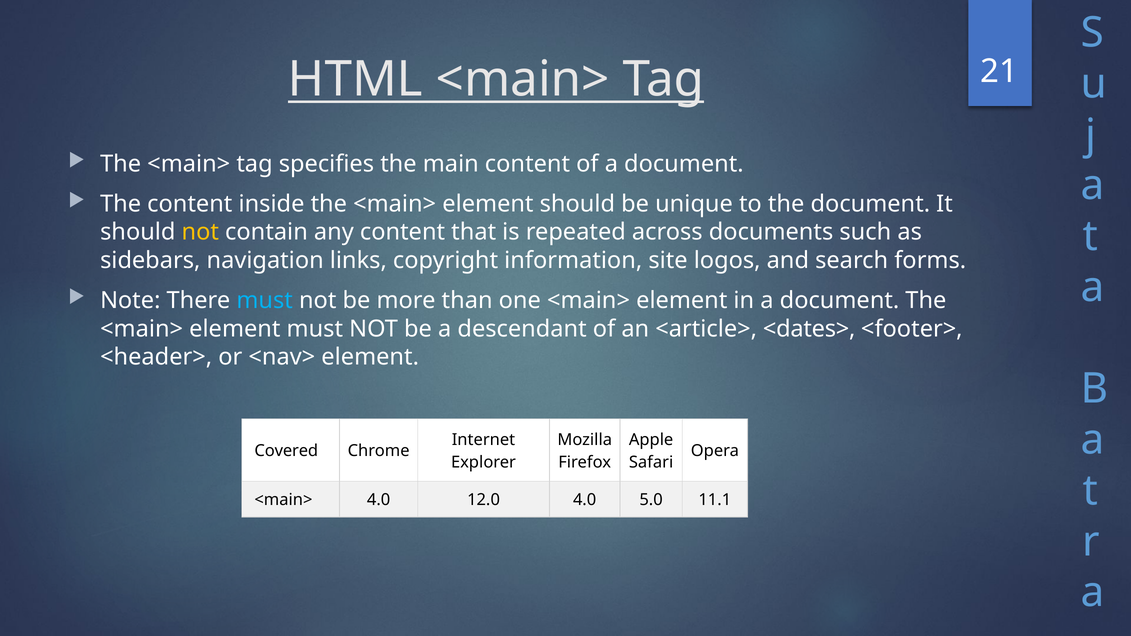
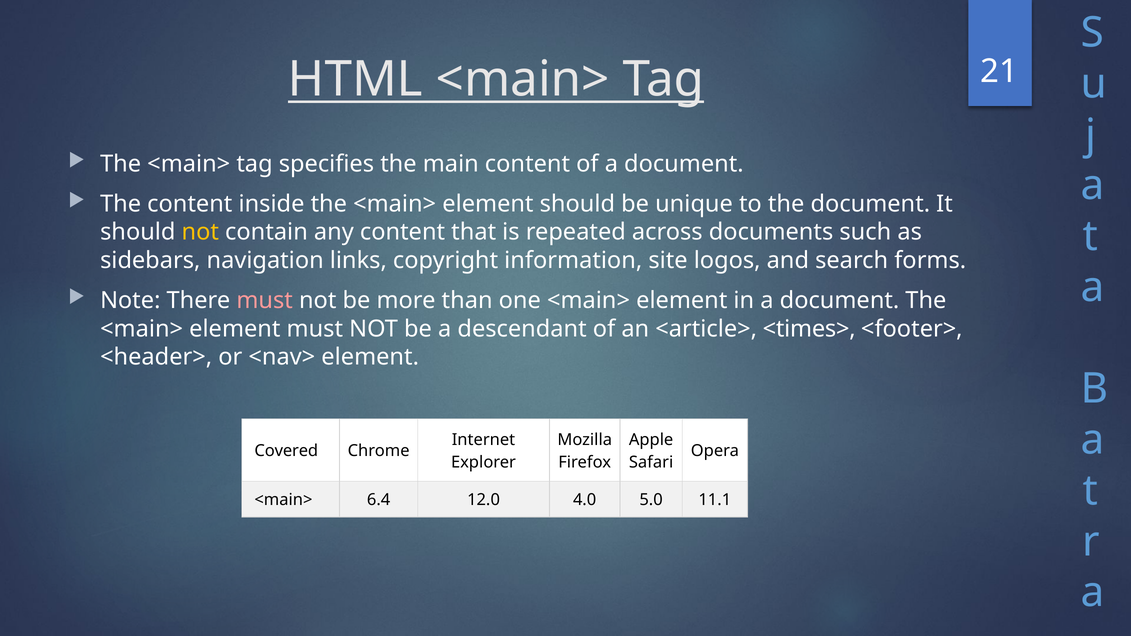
must at (265, 301) colour: light blue -> pink
<dates>: <dates> -> <times>
<main> 4.0: 4.0 -> 6.4
